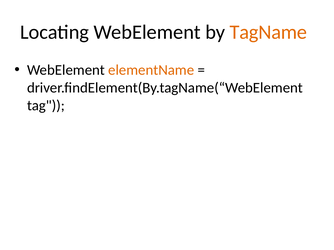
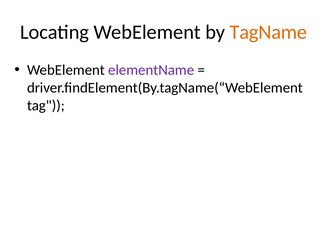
elementName colour: orange -> purple
